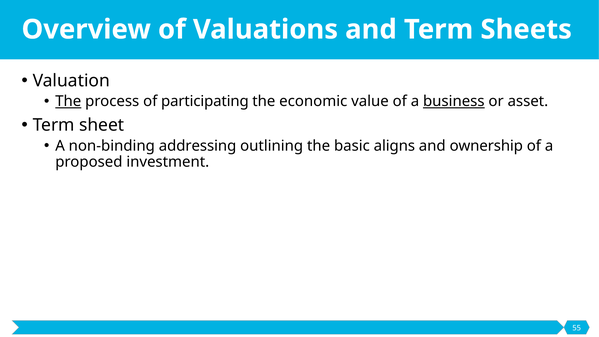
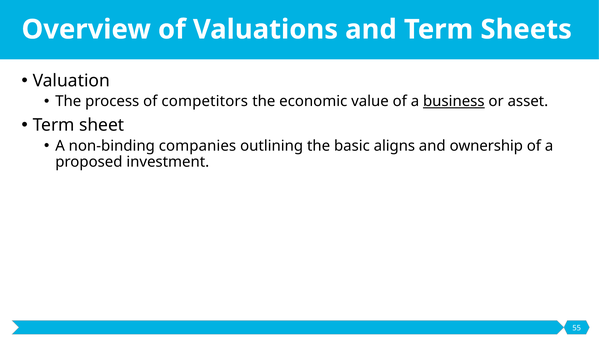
The at (68, 101) underline: present -> none
participating: participating -> competitors
addressing: addressing -> companies
